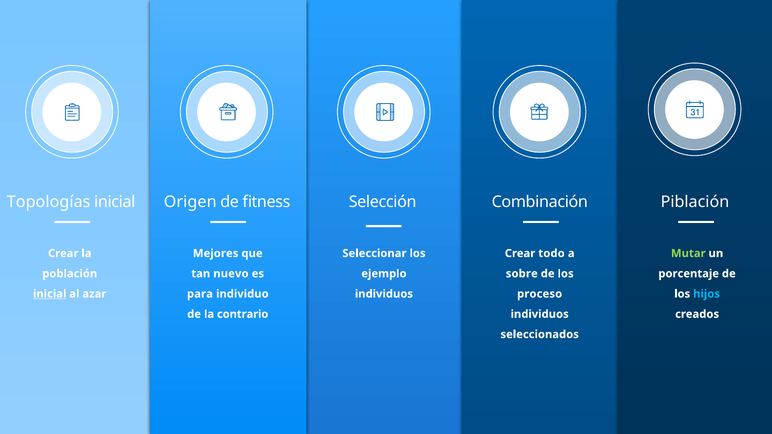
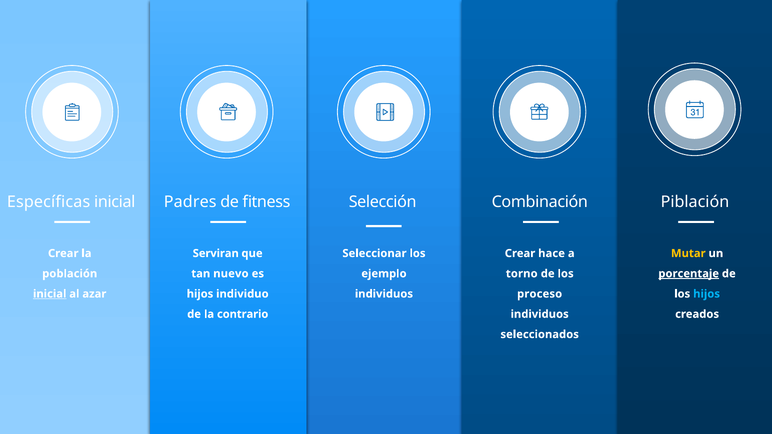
Topologías: Topologías -> Específicas
Origen: Origen -> Padres
Mejores: Mejores -> Serviran
todo: todo -> hace
Mutar colour: light green -> yellow
sobre: sobre -> torno
porcentaje underline: none -> present
para at (200, 294): para -> hijos
